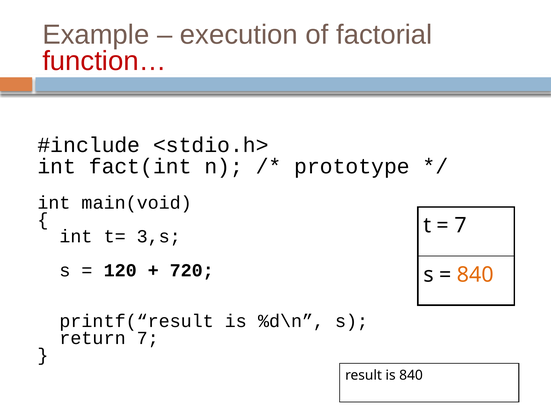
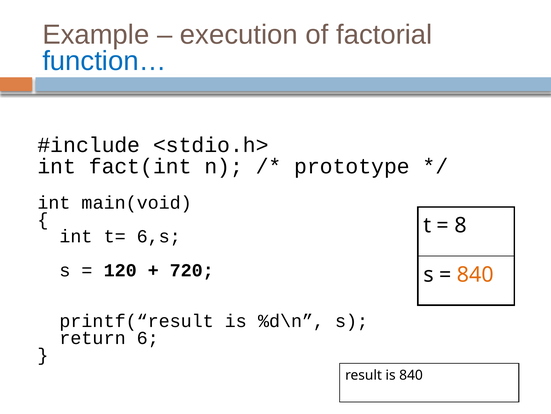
function… colour: red -> blue
7 at (461, 225): 7 -> 8
3,s: 3,s -> 6,s
return 7: 7 -> 6
